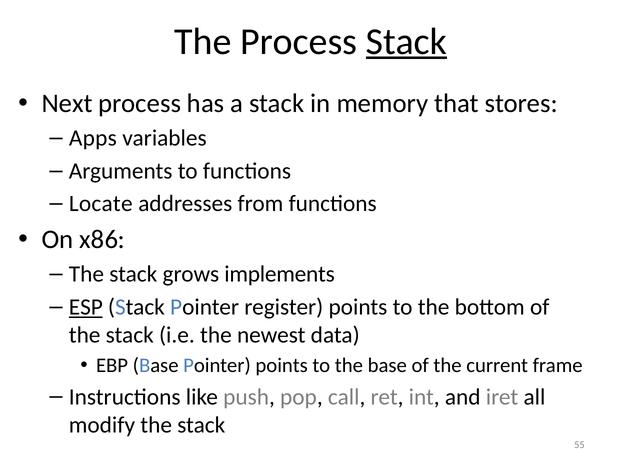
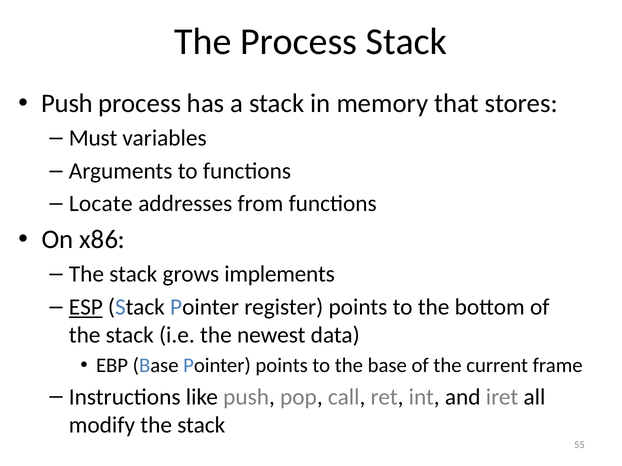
Stack at (407, 42) underline: present -> none
Next at (67, 104): Next -> Push
Apps: Apps -> Must
